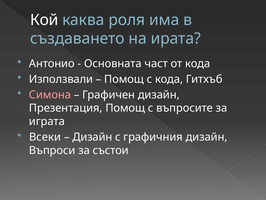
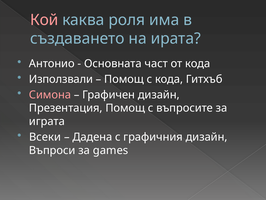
Кой colour: white -> pink
Дизайн at (92, 137): Дизайн -> Дадена
състои: състои -> games
